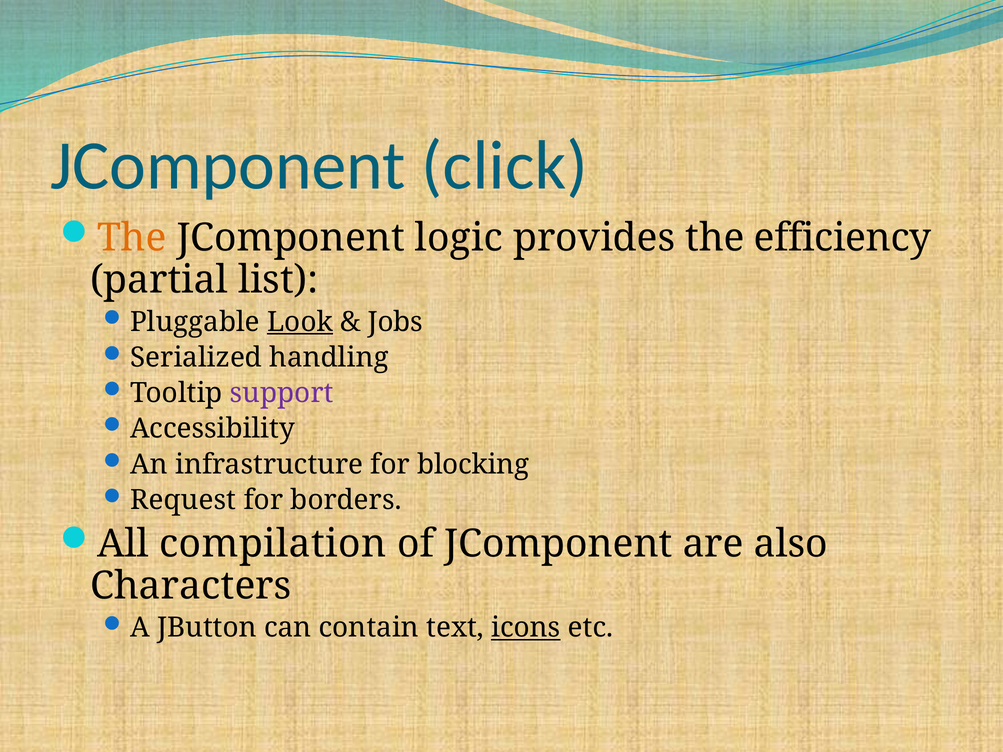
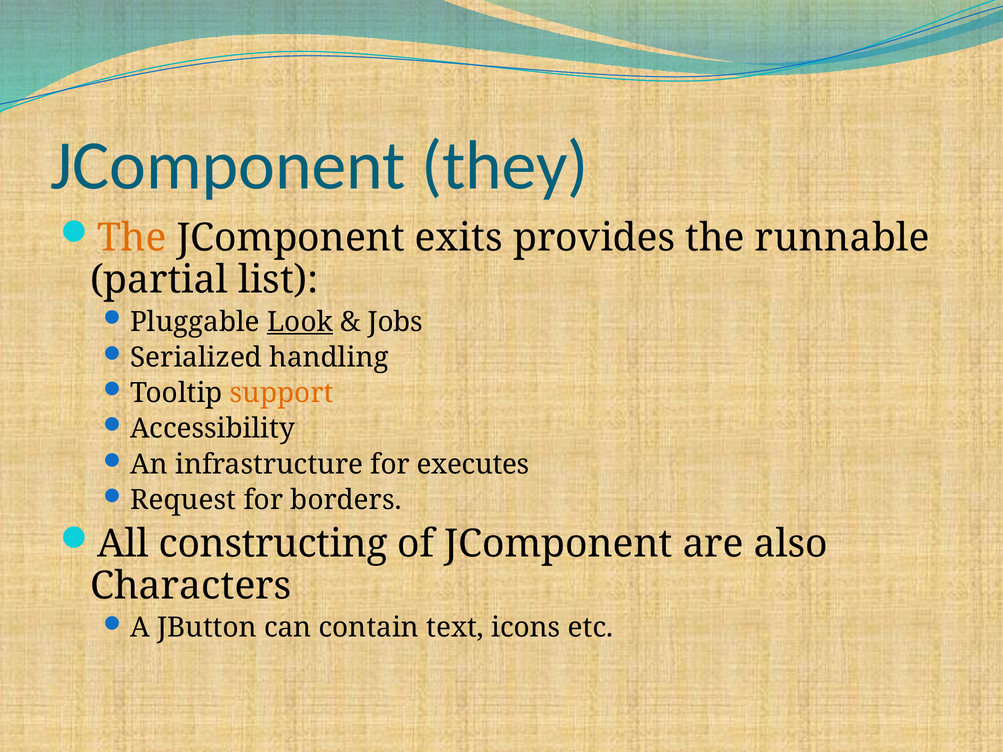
click: click -> they
logic: logic -> exits
efficiency: efficiency -> runnable
support colour: purple -> orange
blocking: blocking -> executes
compilation: compilation -> constructing
icons underline: present -> none
